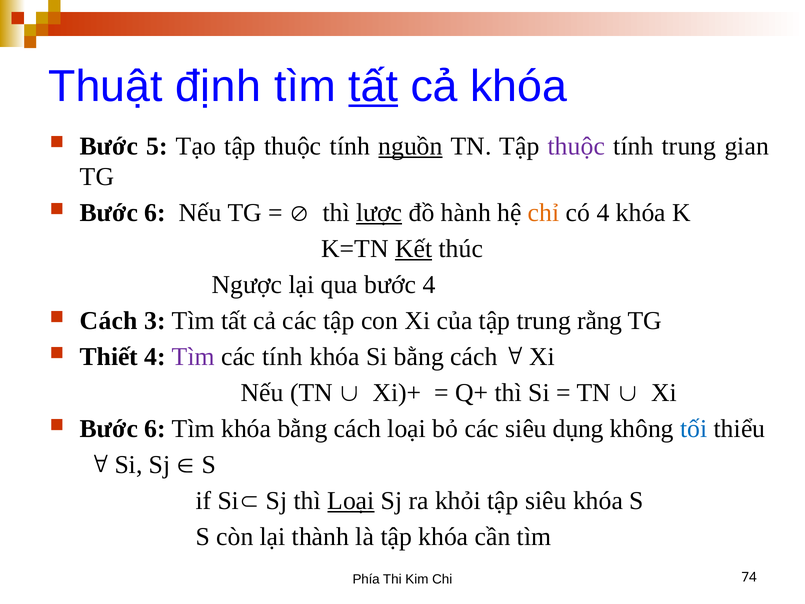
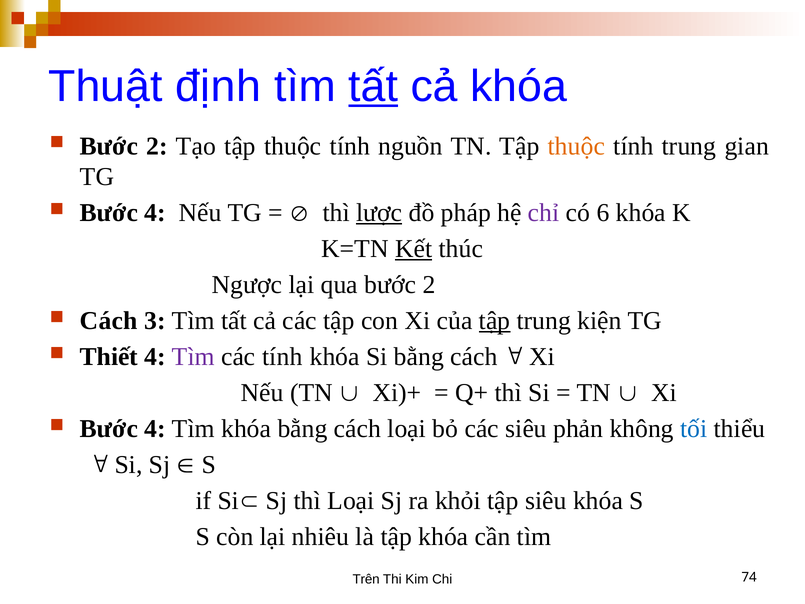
5 at (157, 146): 5 -> 2
nguồn underline: present -> none
thuộc at (576, 146) colour: purple -> orange
6 at (155, 213): 6 -> 4
hành: hành -> pháp
chỉ colour: orange -> purple
có 4: 4 -> 6
qua bước 4: 4 -> 2
tập at (495, 321) underline: none -> present
rằng: rằng -> kiện
6 at (155, 429): 6 -> 4
dụng: dụng -> phản
Loại at (351, 501) underline: present -> none
thành: thành -> nhiêu
Phía: Phía -> Trên
